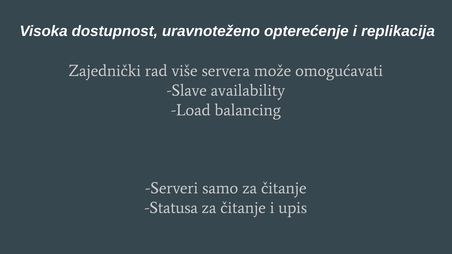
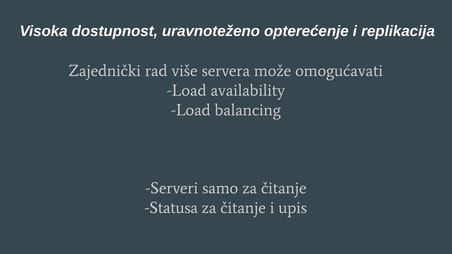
Slave at (187, 91): Slave -> Load
